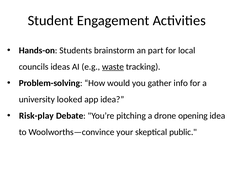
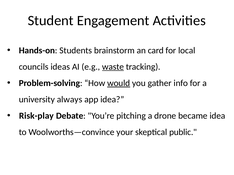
part: part -> card
would underline: none -> present
looked: looked -> always
opening: opening -> became
